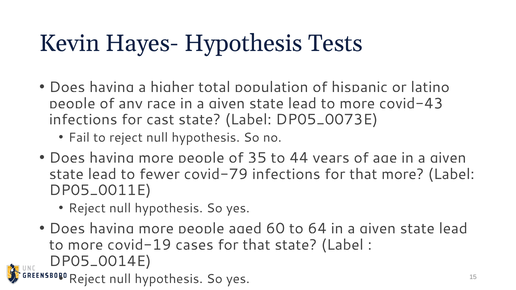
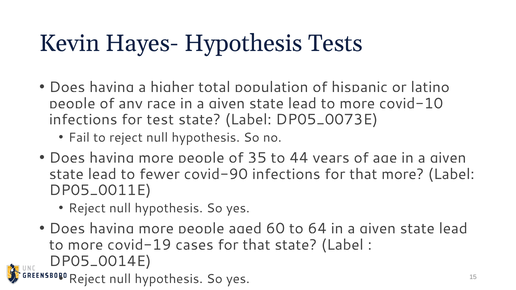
covid-43: covid-43 -> covid-10
cast: cast -> test
covid-79: covid-79 -> covid-90
